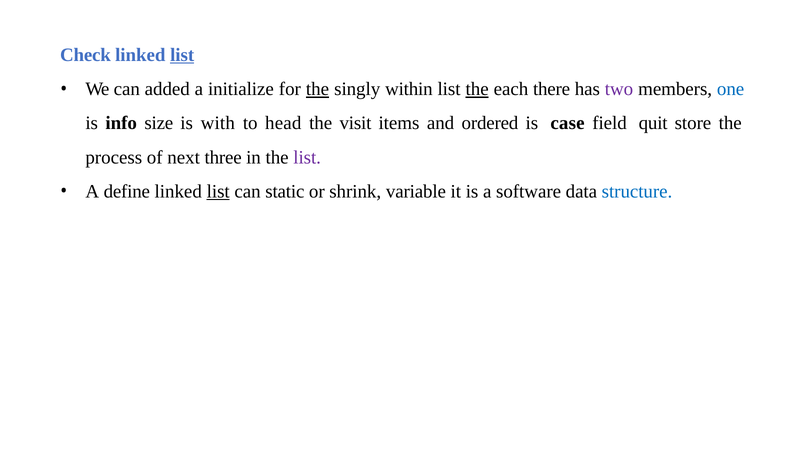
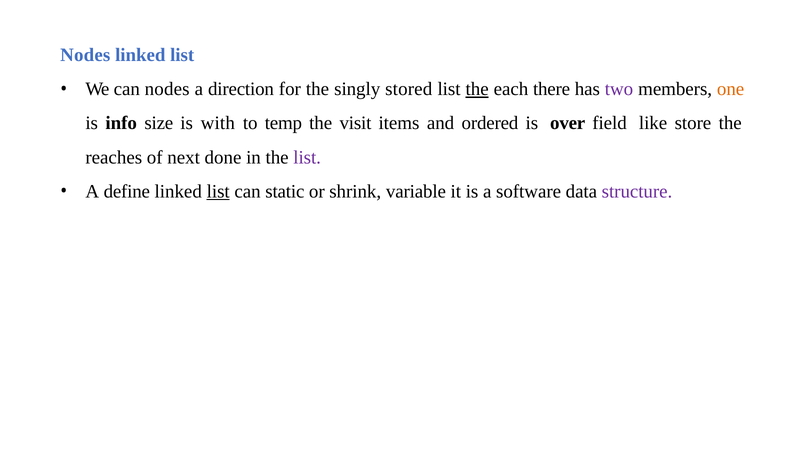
Check at (85, 55): Check -> Nodes
list at (182, 55) underline: present -> none
can added: added -> nodes
initialize: initialize -> direction
the at (318, 89) underline: present -> none
within: within -> stored
one colour: blue -> orange
head: head -> temp
case: case -> over
quit: quit -> like
process: process -> reaches
three: three -> done
structure colour: blue -> purple
